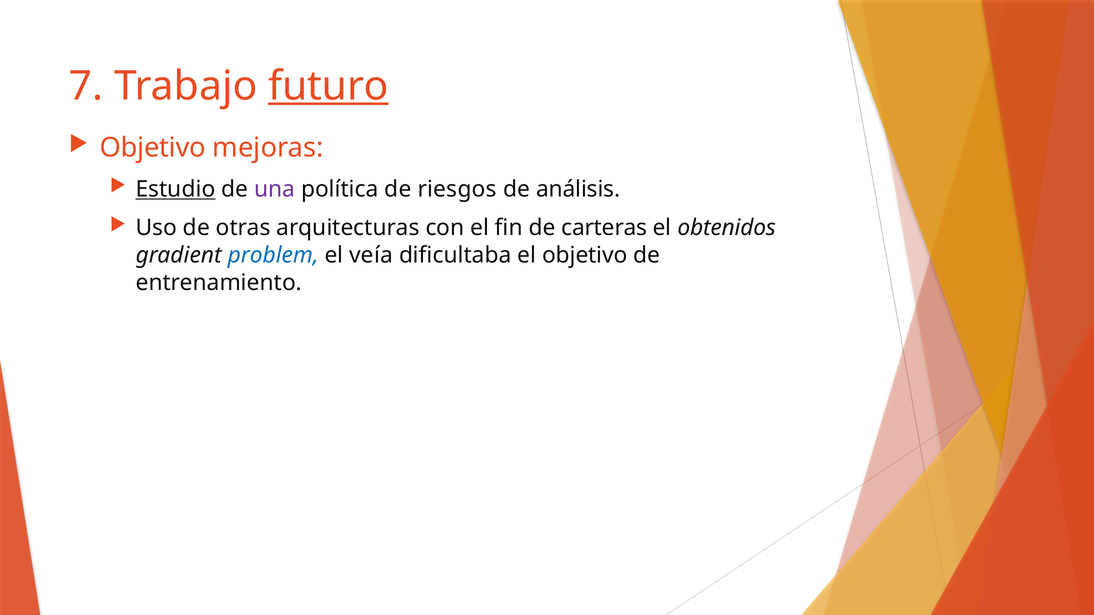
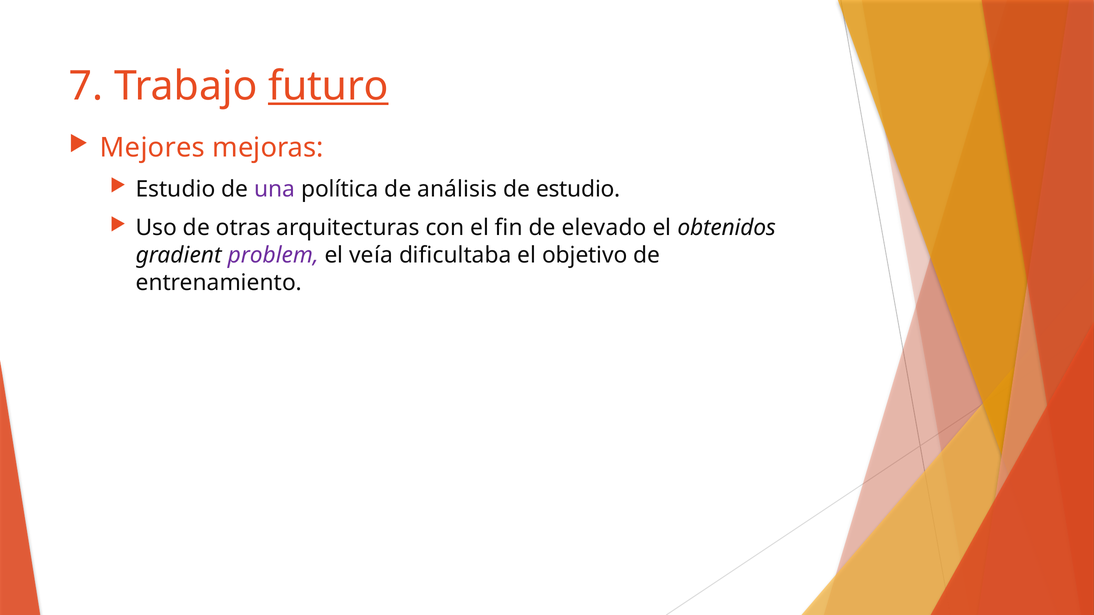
Objetivo at (153, 148): Objetivo -> Mejores
Estudio at (175, 189) underline: present -> none
riesgos: riesgos -> análisis
de análisis: análisis -> estudio
carteras: carteras -> elevado
problem colour: blue -> purple
